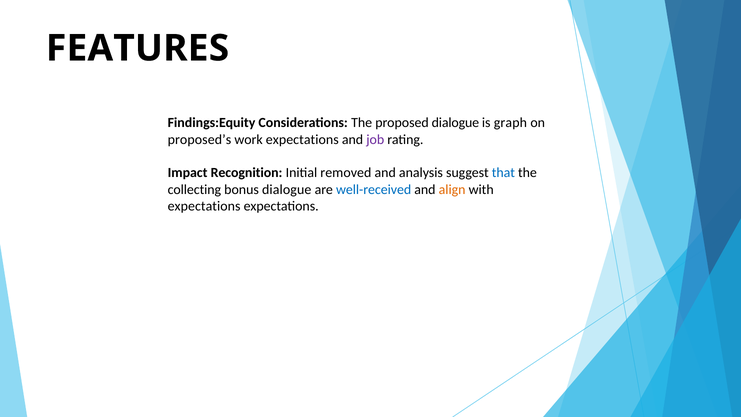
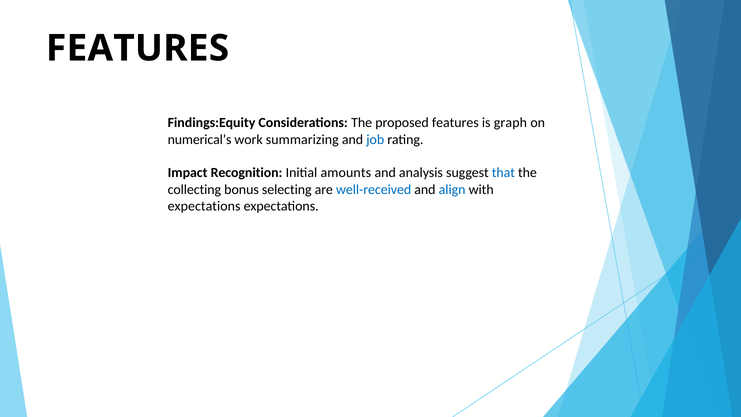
proposed dialogue: dialogue -> features
proposed’s: proposed’s -> numerical’s
work expectations: expectations -> summarizing
job colour: purple -> blue
removed: removed -> amounts
bonus dialogue: dialogue -> selecting
align colour: orange -> blue
